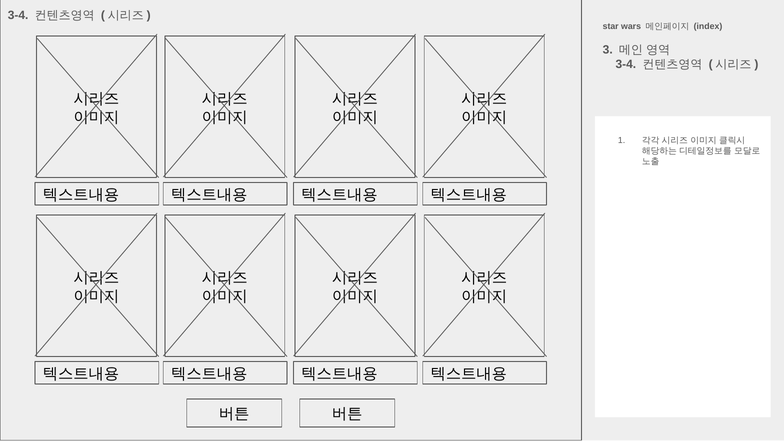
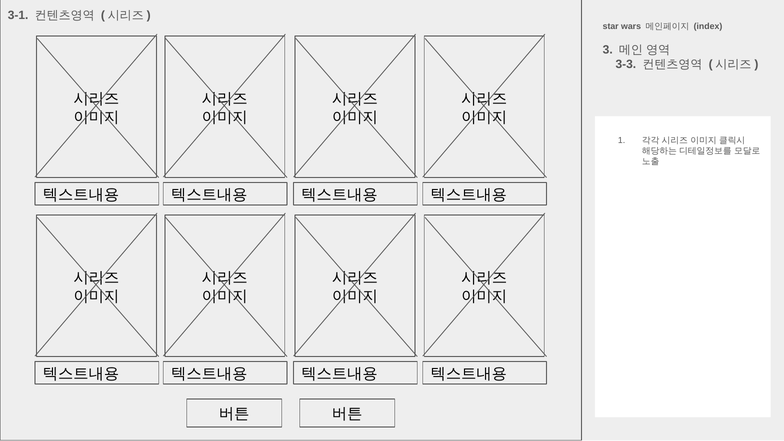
3-4 at (18, 15): 3-4 -> 3-1
3-4 at (626, 64): 3-4 -> 3-3
